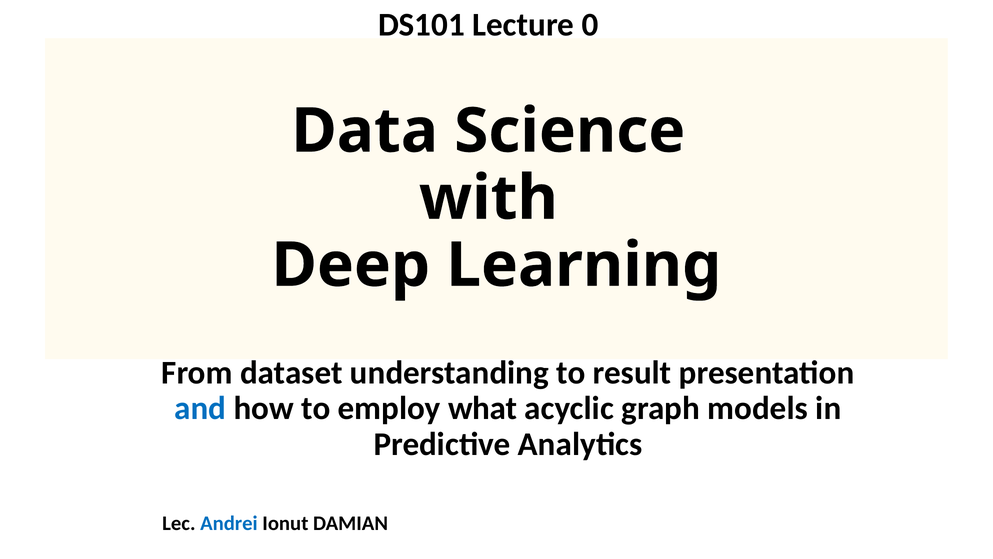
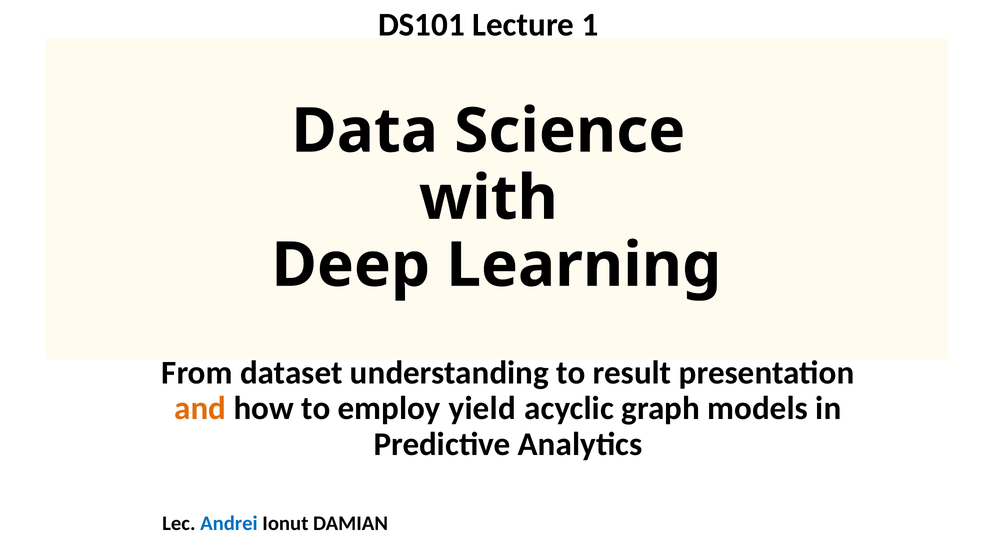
0: 0 -> 1
and colour: blue -> orange
what: what -> yield
